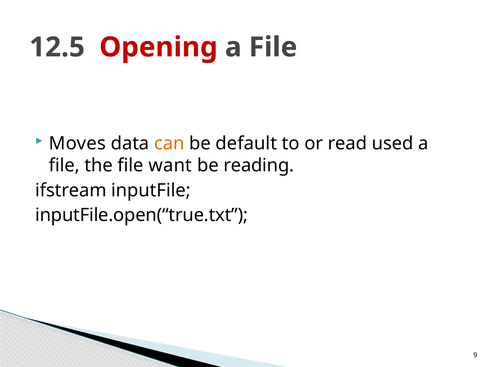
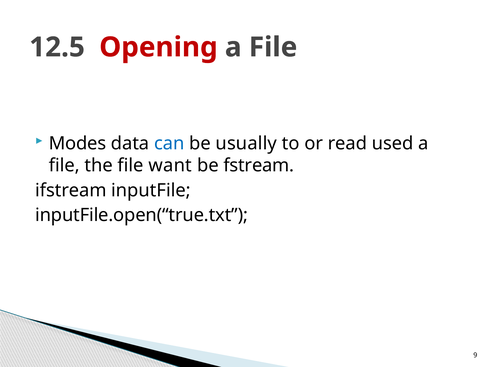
Moves: Moves -> Modes
can colour: orange -> blue
default: default -> usually
reading: reading -> fstream
